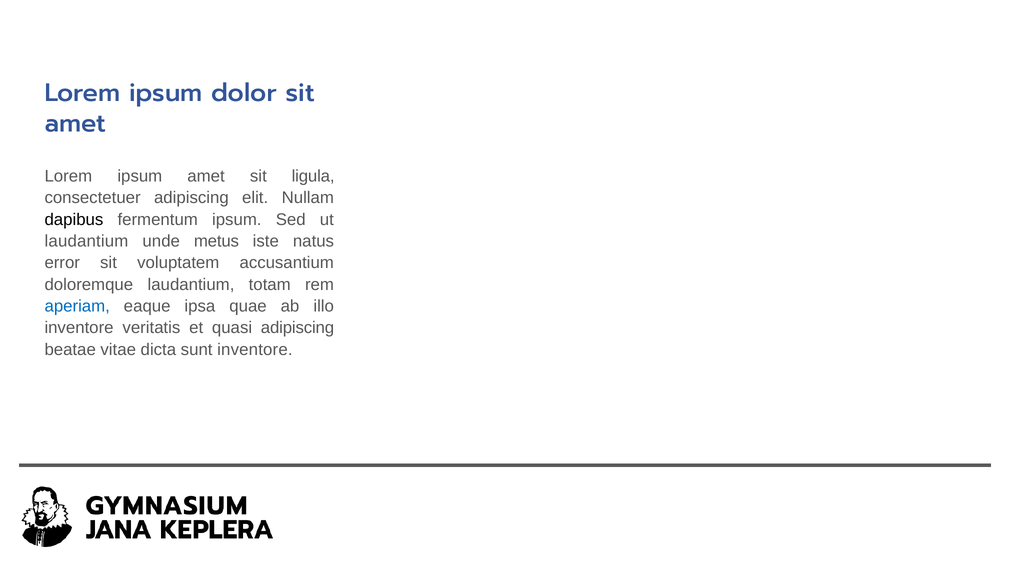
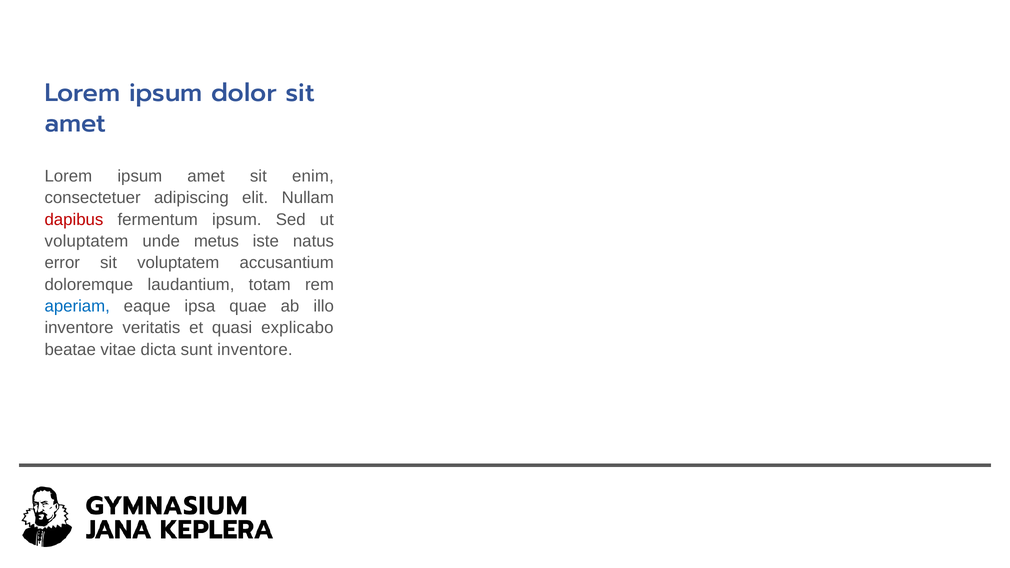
ligula: ligula -> enim
dapibus colour: black -> red
laudantium at (86, 241): laudantium -> voluptatem
quasi adipiscing: adipiscing -> explicabo
